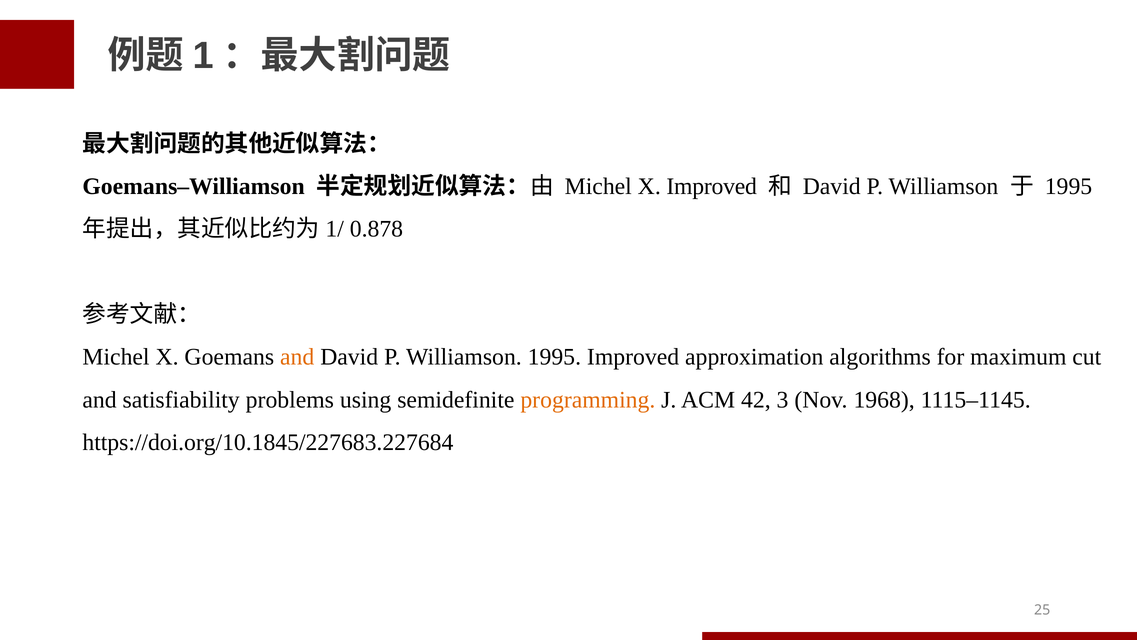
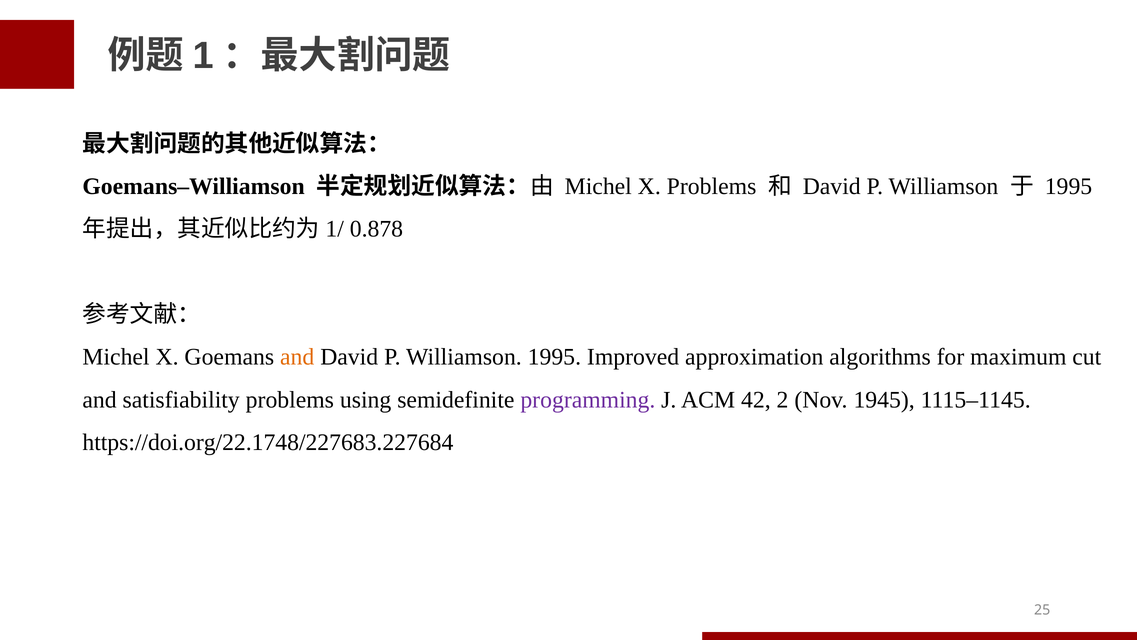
X Improved: Improved -> Problems
programming colour: orange -> purple
3: 3 -> 2
1968: 1968 -> 1945
https://doi.org/10.1845/227683.227684: https://doi.org/10.1845/227683.227684 -> https://doi.org/22.1748/227683.227684
